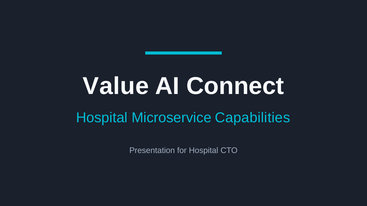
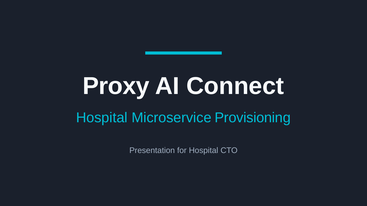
Value: Value -> Proxy
Capabilities: Capabilities -> Provisioning
